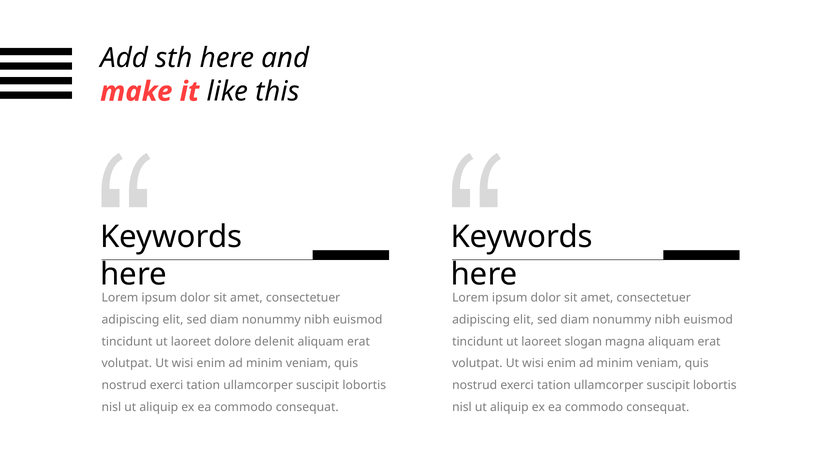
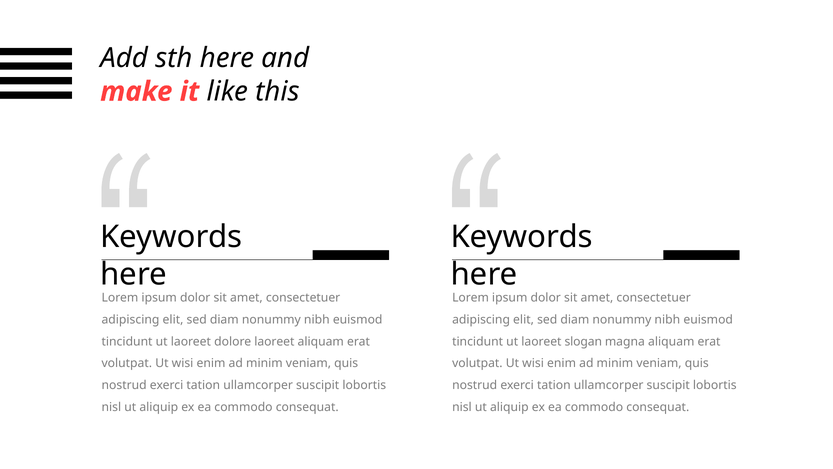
dolore delenit: delenit -> laoreet
